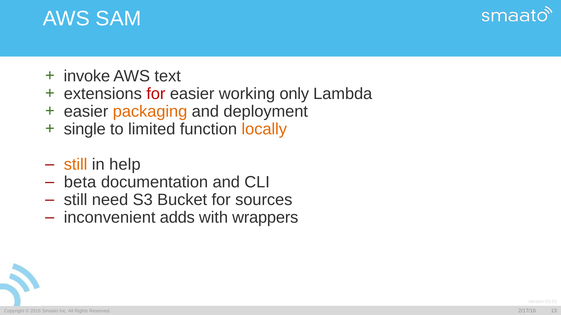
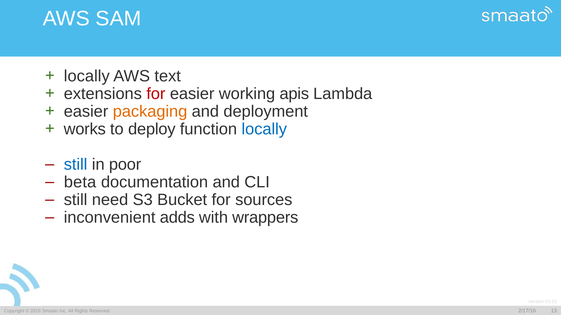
invoke at (87, 76): invoke -> locally
only: only -> apis
single: single -> works
limited: limited -> deploy
locally at (264, 129) colour: orange -> blue
still at (76, 165) colour: orange -> blue
help: help -> poor
